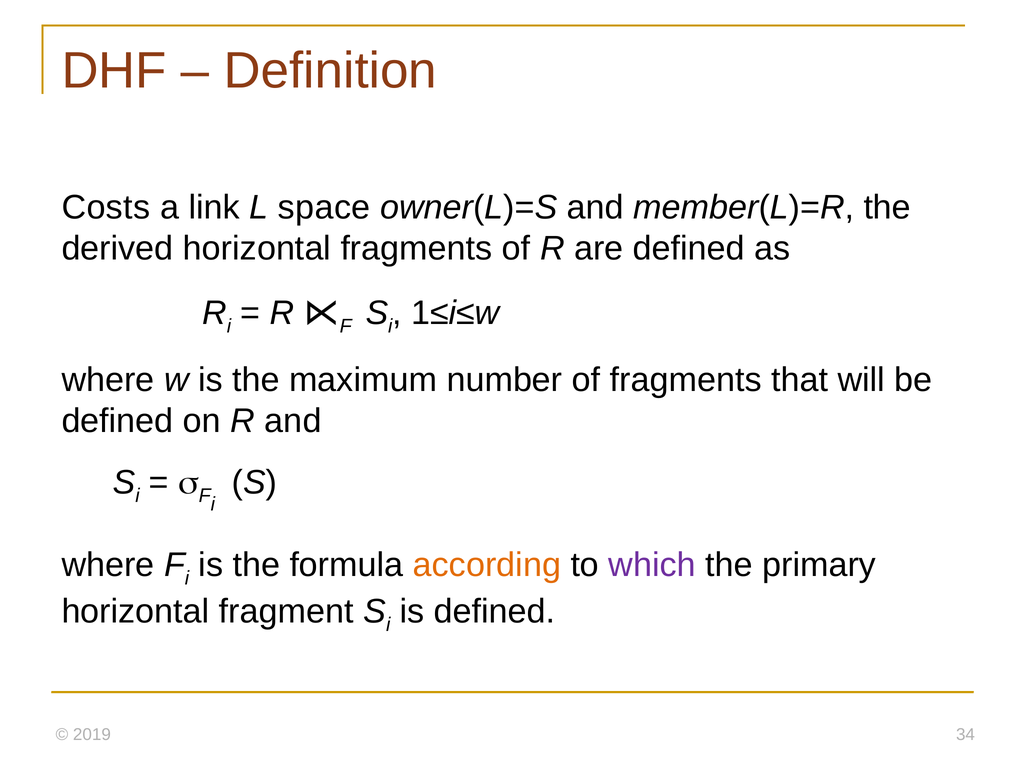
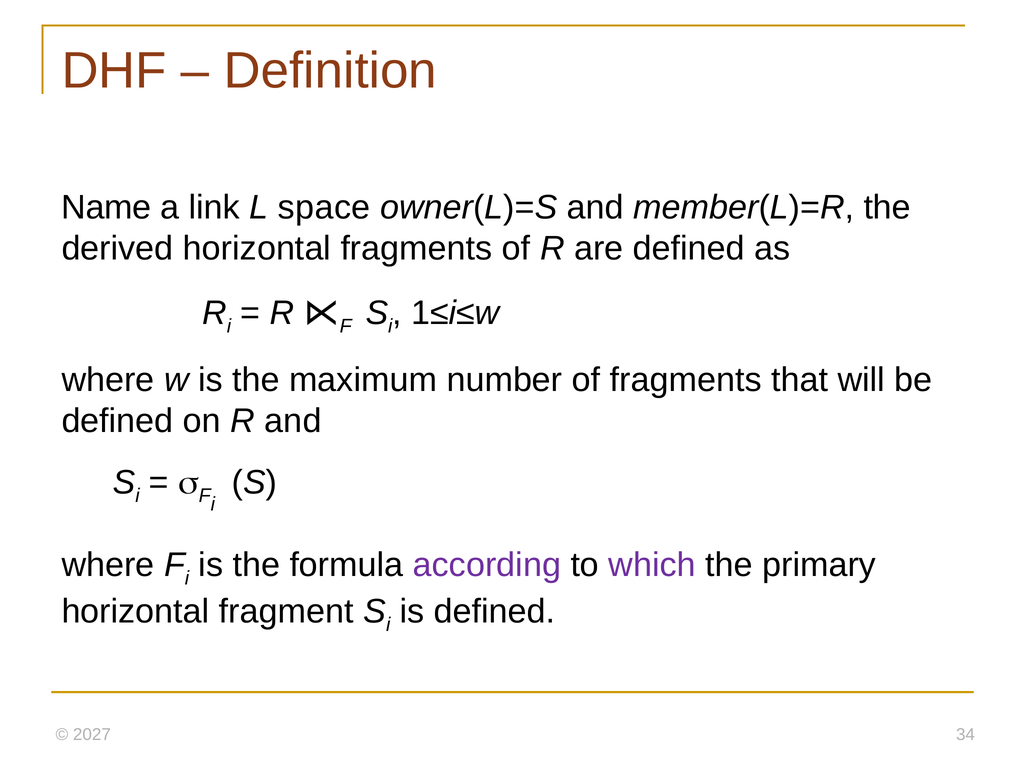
Costs: Costs -> Name
according colour: orange -> purple
2019: 2019 -> 2027
